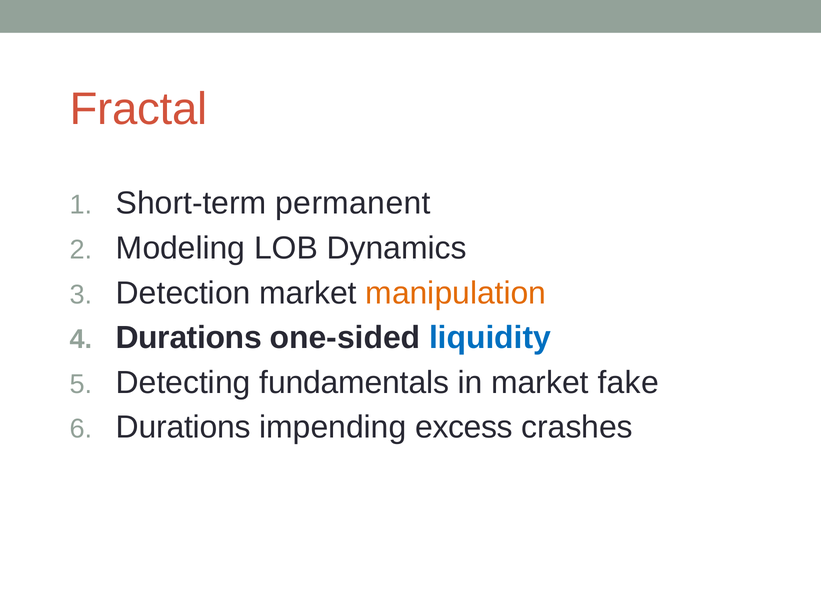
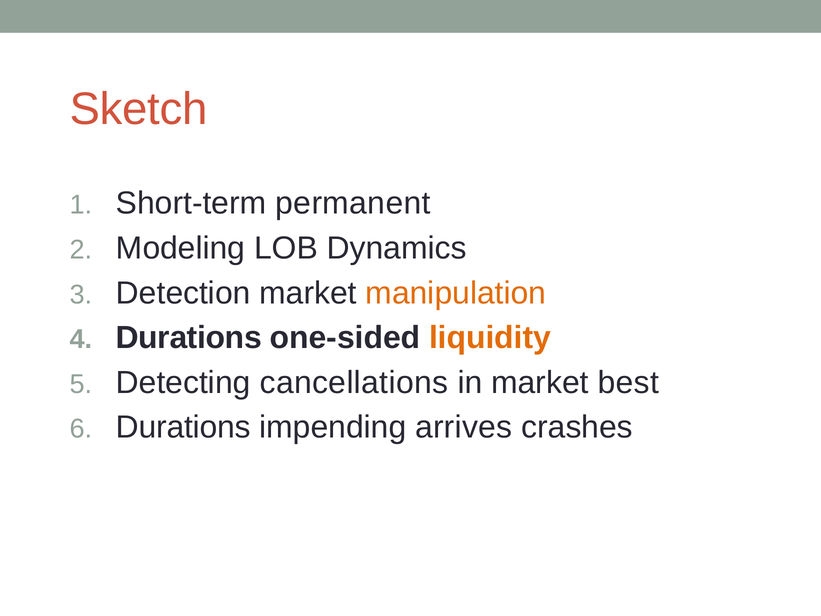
Fractal: Fractal -> Sketch
liquidity colour: blue -> orange
fundamentals: fundamentals -> cancellations
fake: fake -> best
excess: excess -> arrives
